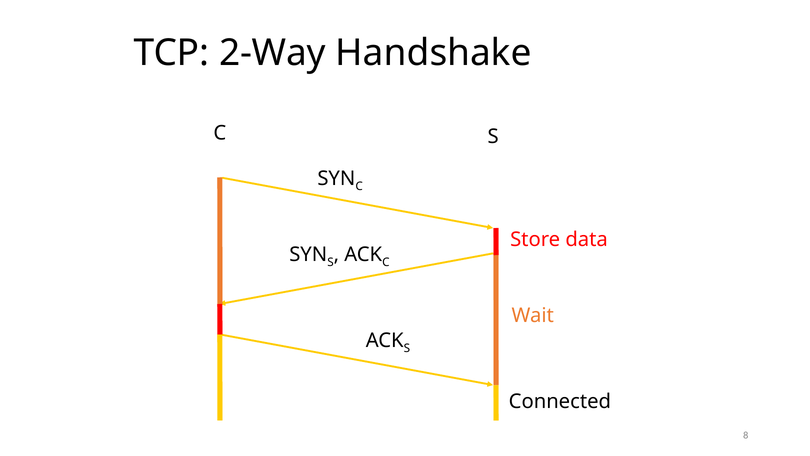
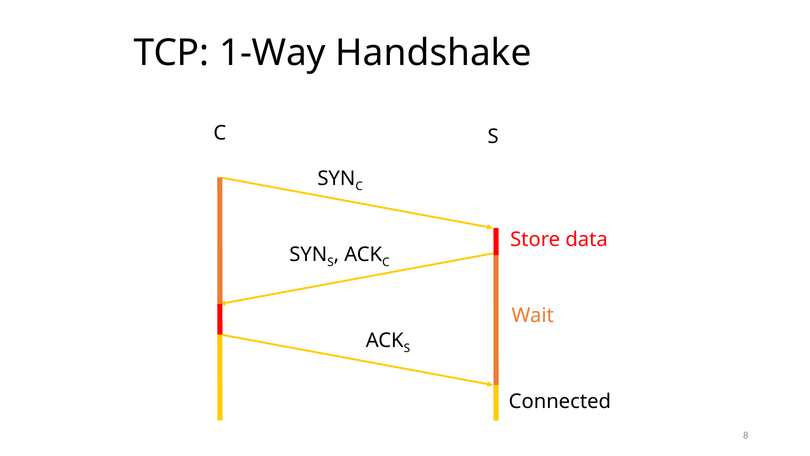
2-Way: 2-Way -> 1-Way
